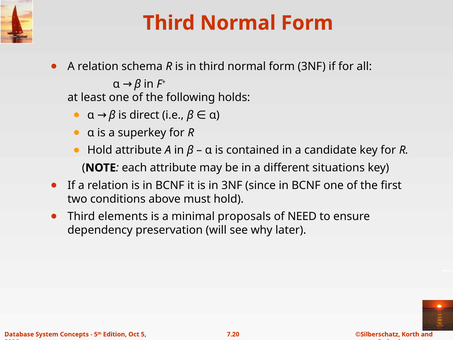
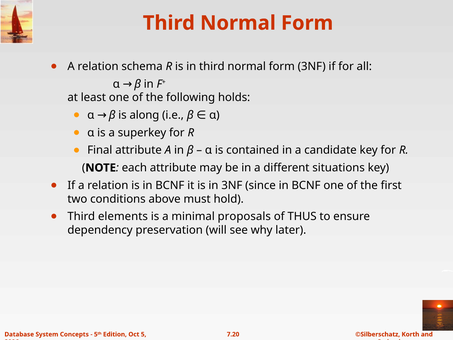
direct: direct -> along
Hold at (100, 150): Hold -> Final
NEED: NEED -> THUS
